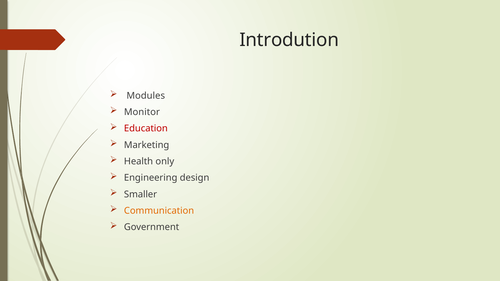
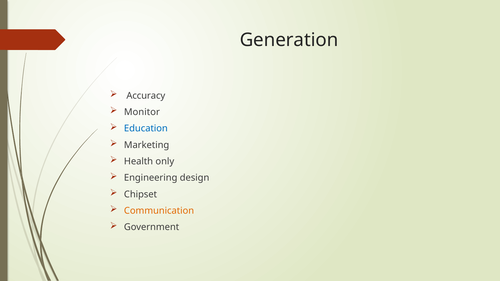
Introdution: Introdution -> Generation
Modules: Modules -> Accuracy
Education colour: red -> blue
Smaller: Smaller -> Chipset
